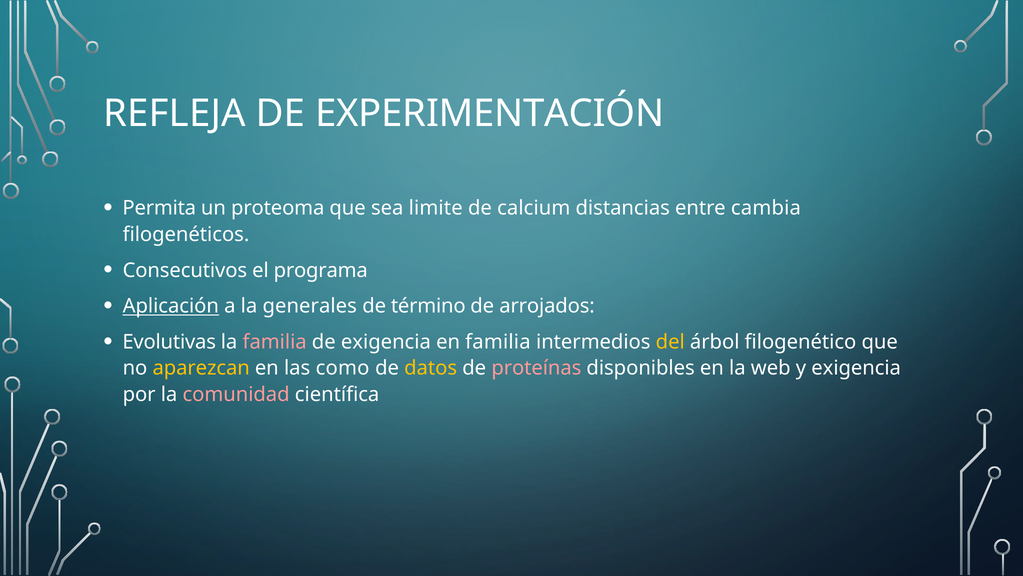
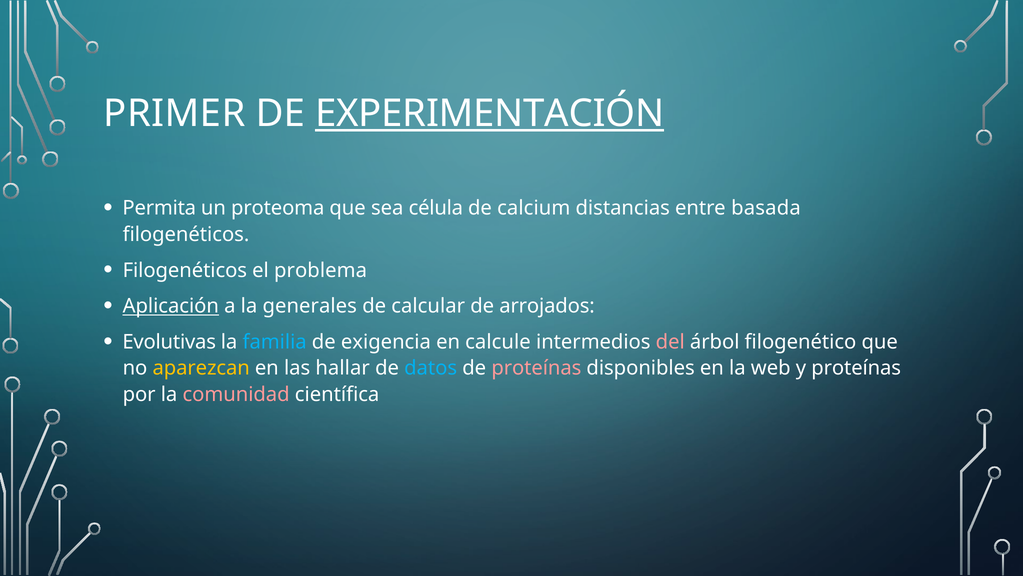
REFLEJA: REFLEJA -> PRIMER
EXPERIMENTACIÓN underline: none -> present
limite: limite -> célula
cambia: cambia -> basada
Consecutivos at (185, 270): Consecutivos -> Filogenéticos
programa: programa -> problema
término: término -> calcular
familia at (275, 342) colour: pink -> light blue
en familia: familia -> calcule
del colour: yellow -> pink
como: como -> hallar
datos colour: yellow -> light blue
y exigencia: exigencia -> proteínas
